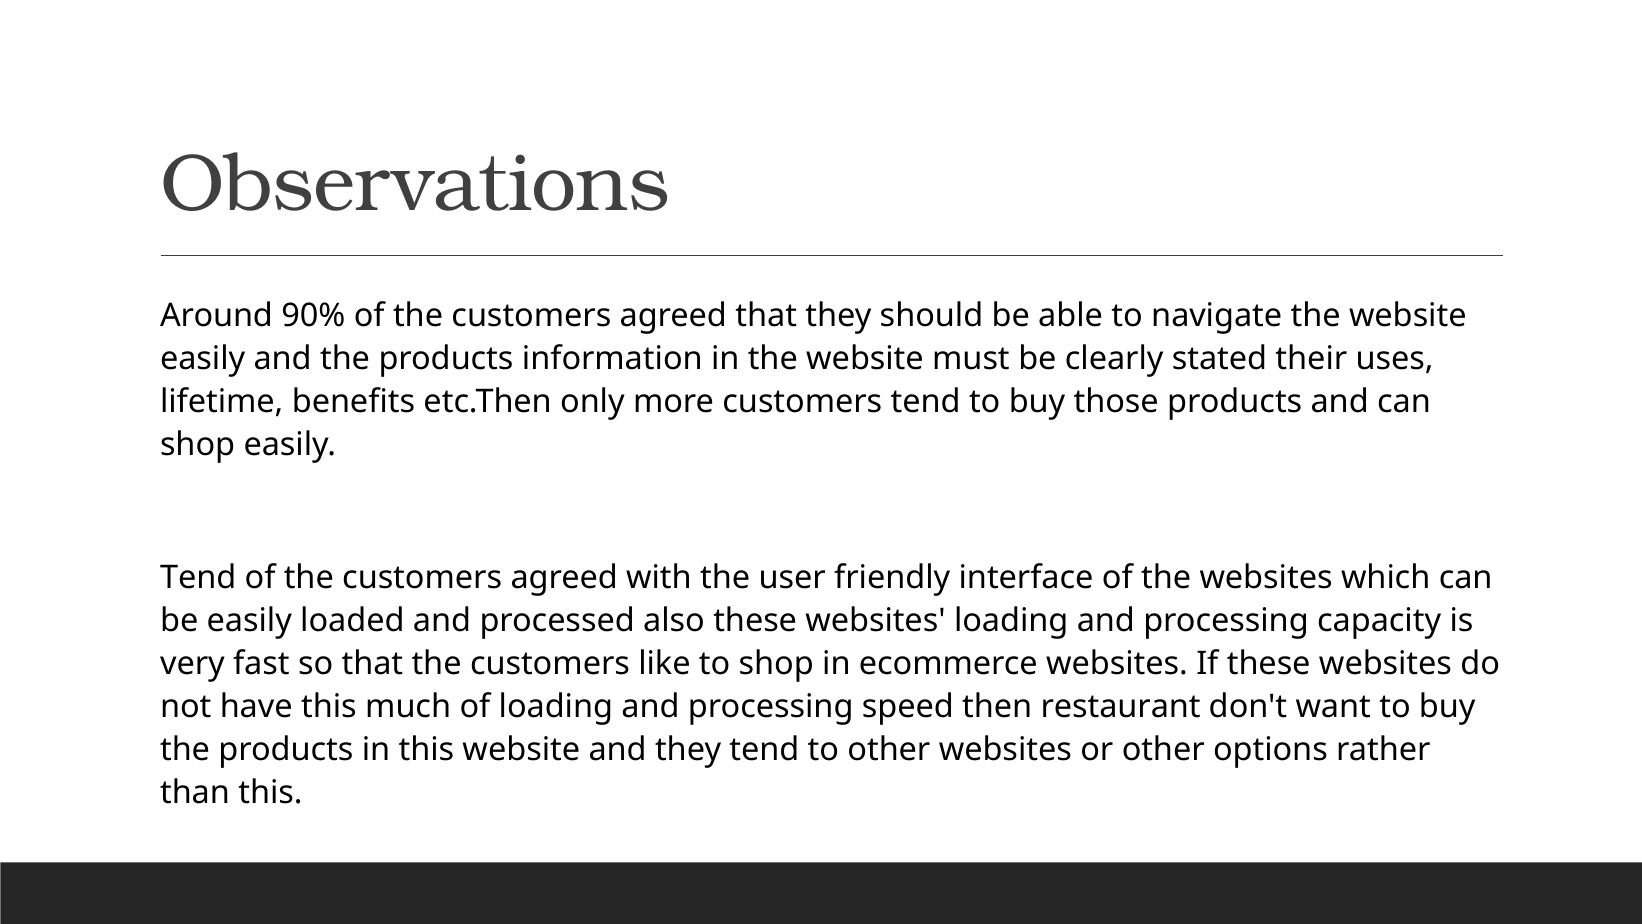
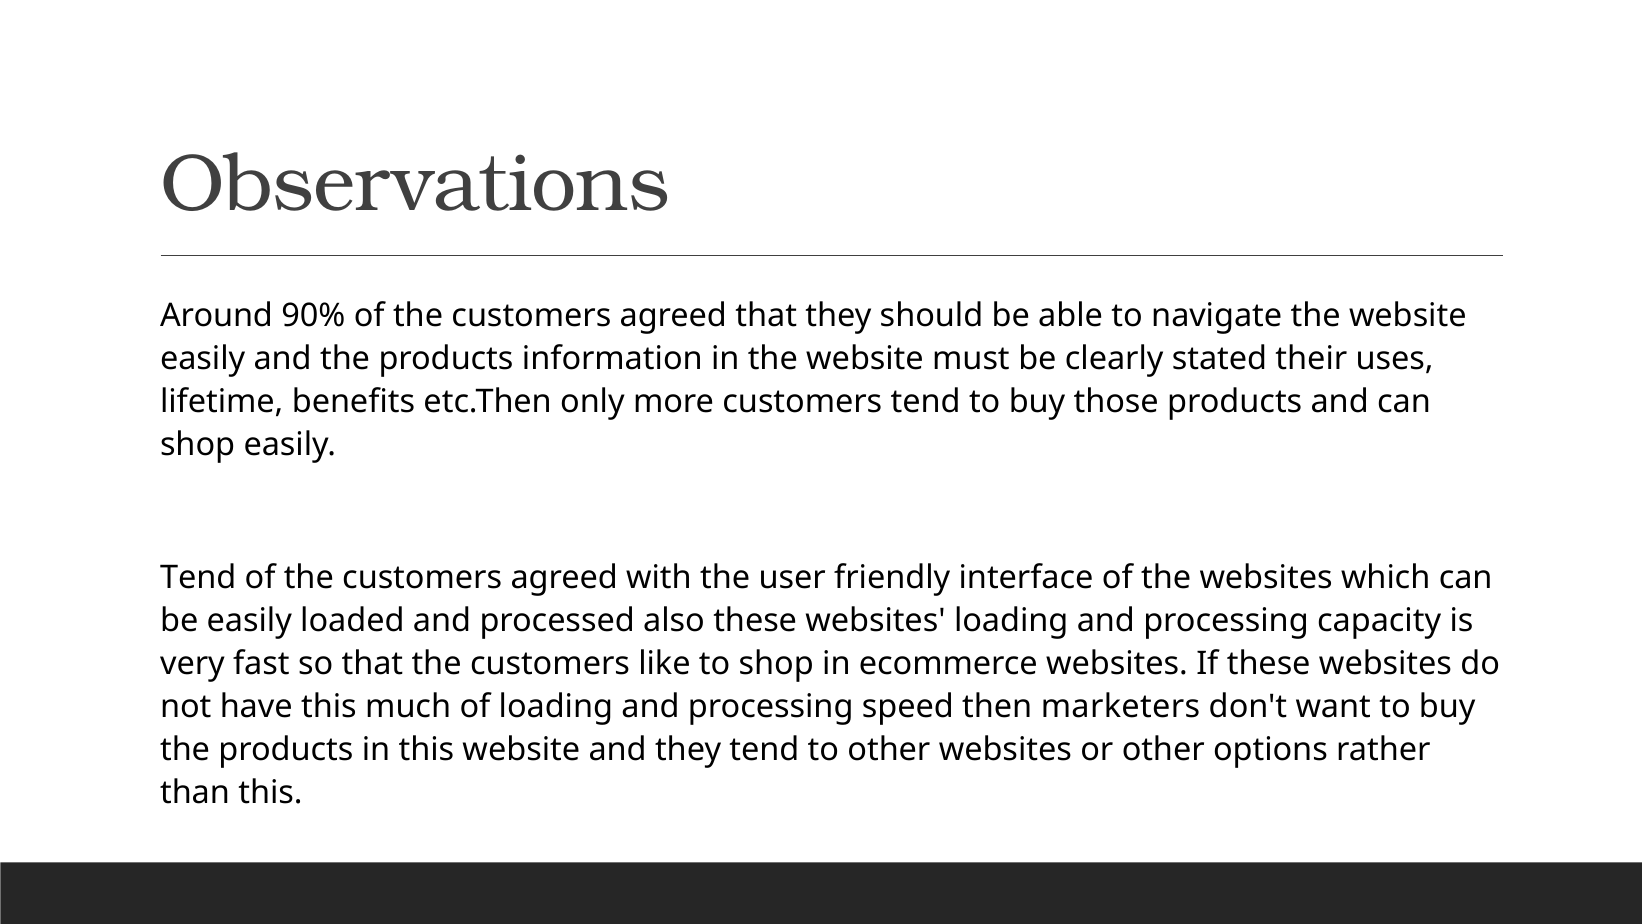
restaurant: restaurant -> marketers
